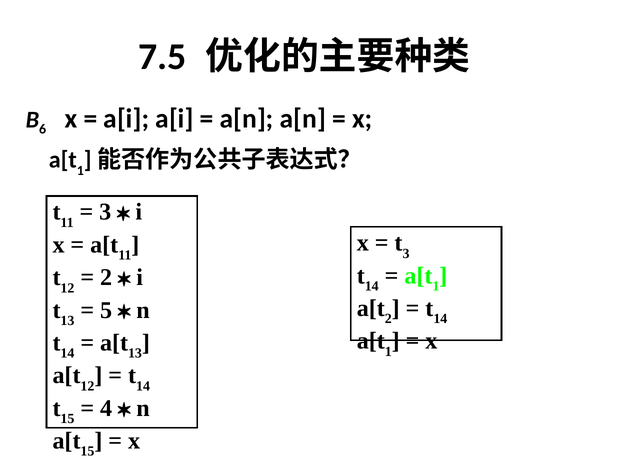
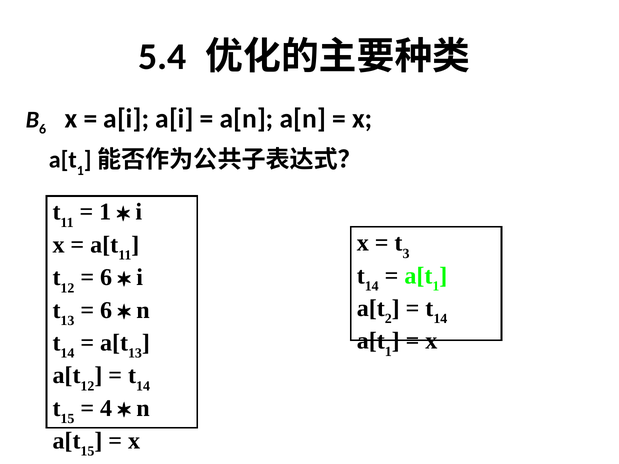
7.5: 7.5 -> 5.4
3 at (105, 212): 3 -> 1
2 at (106, 278): 2 -> 6
5 at (106, 310): 5 -> 6
